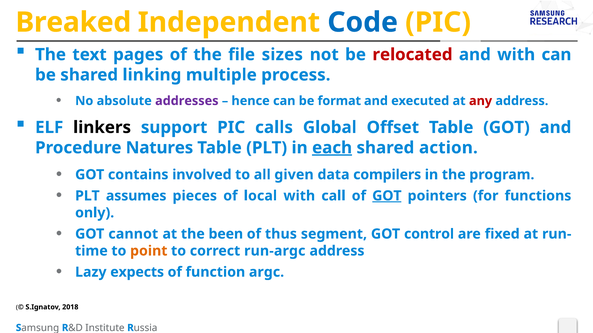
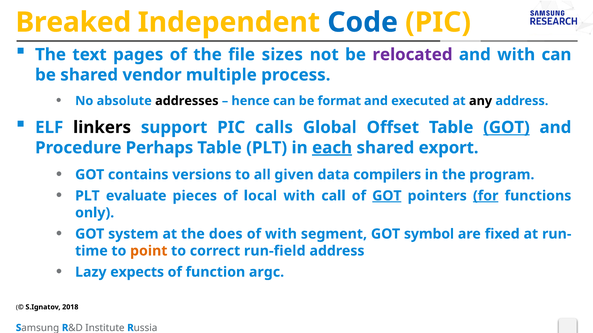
relocated colour: red -> purple
linking: linking -> vendor
addresses colour: purple -> black
any colour: red -> black
GOT at (506, 128) underline: none -> present
Natures: Natures -> Perhaps
action: action -> export
involved: involved -> versions
assumes: assumes -> evaluate
for underline: none -> present
cannot: cannot -> system
been: been -> does
of thus: thus -> with
control: control -> symbol
run-argc: run-argc -> run-field
